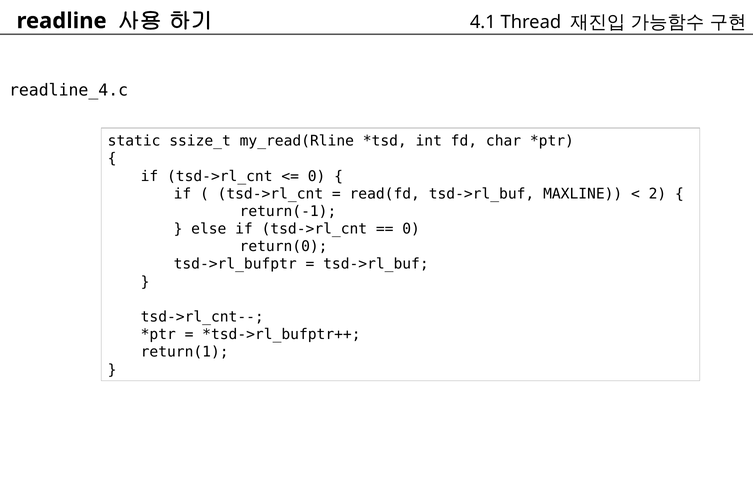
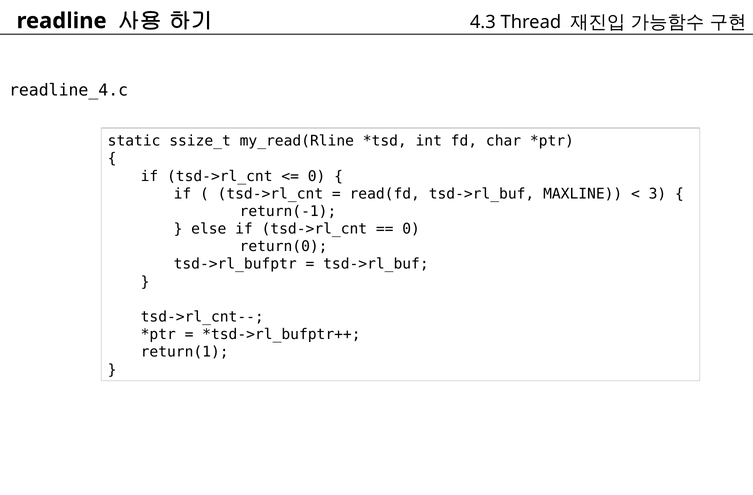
4.1: 4.1 -> 4.3
2: 2 -> 3
